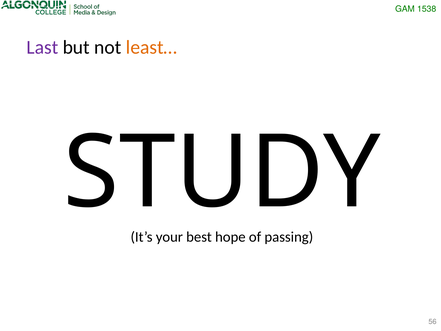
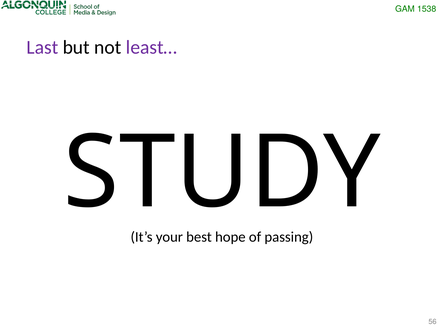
least… colour: orange -> purple
